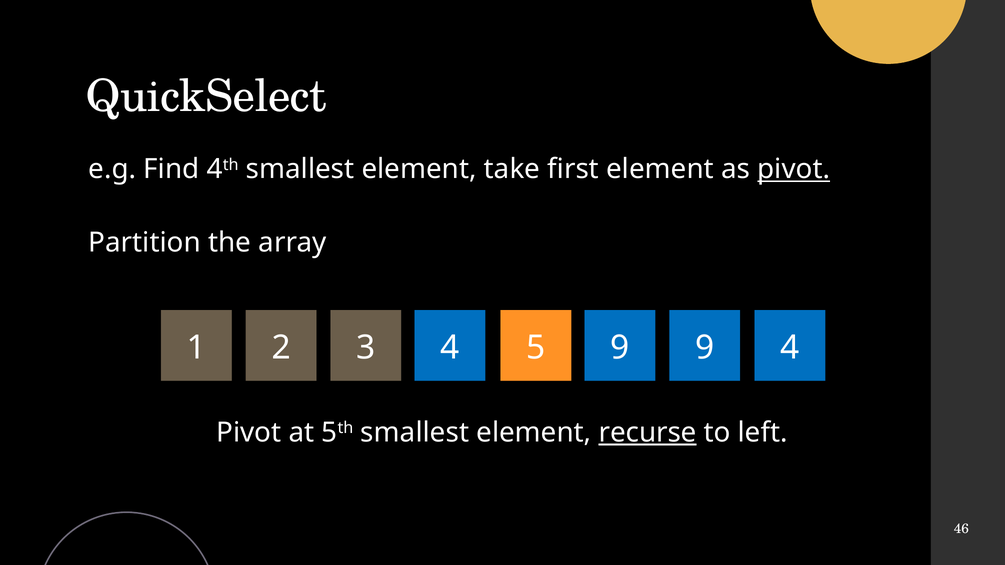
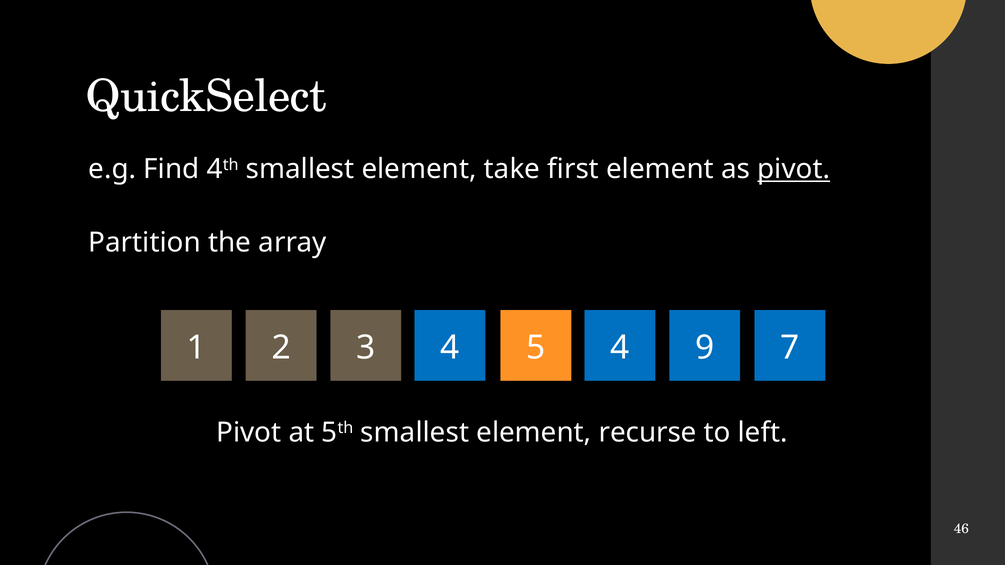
1 9: 9 -> 4
4 4: 4 -> 7
recurse underline: present -> none
